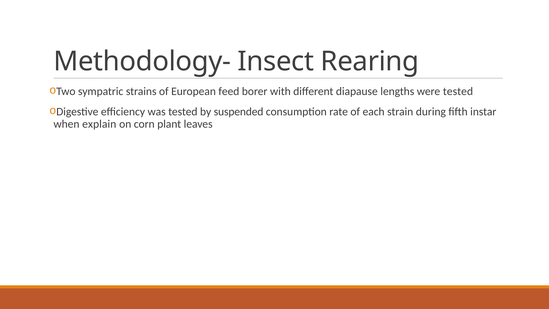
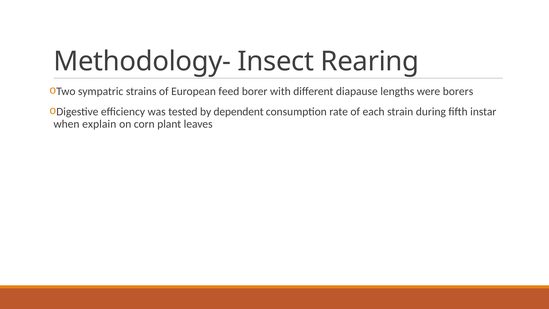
were tested: tested -> borers
suspended: suspended -> dependent
